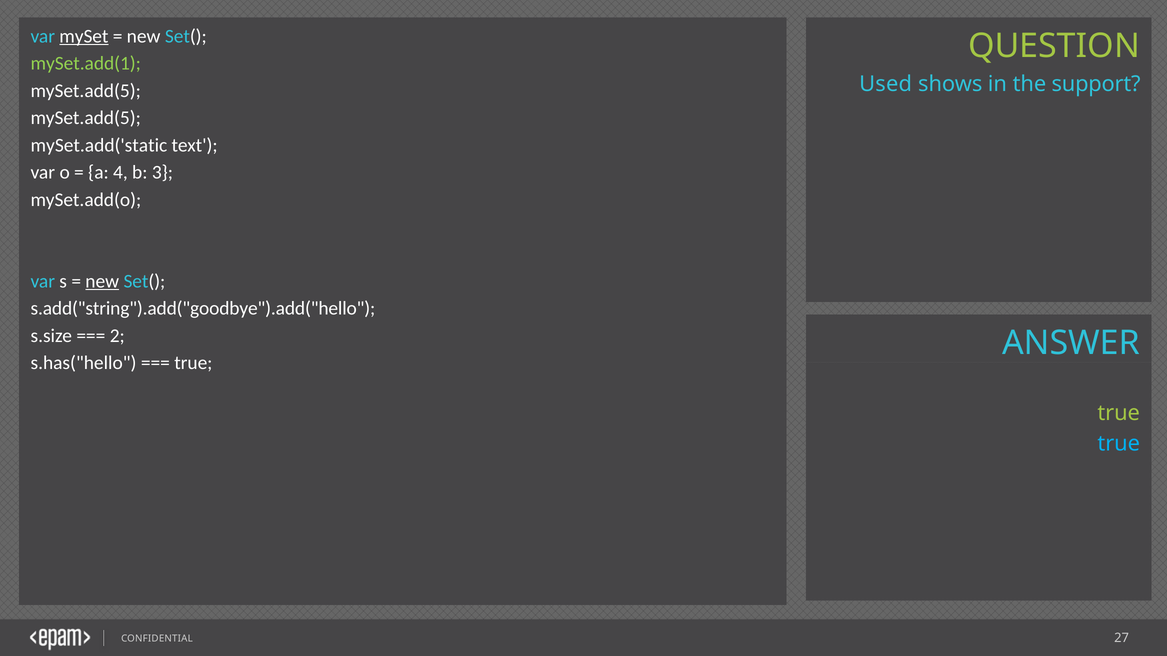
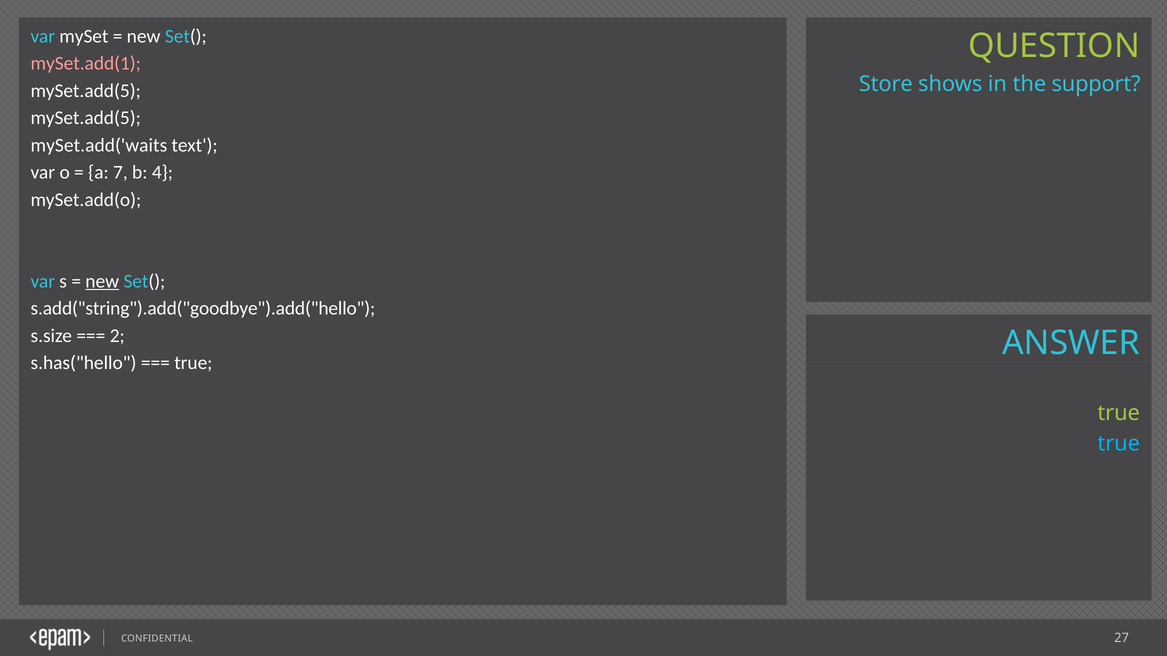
mySet underline: present -> none
mySet.add(1 colour: light green -> pink
Used: Used -> Store
mySet.add('static: mySet.add('static -> mySet.add('waits
4: 4 -> 7
3: 3 -> 4
